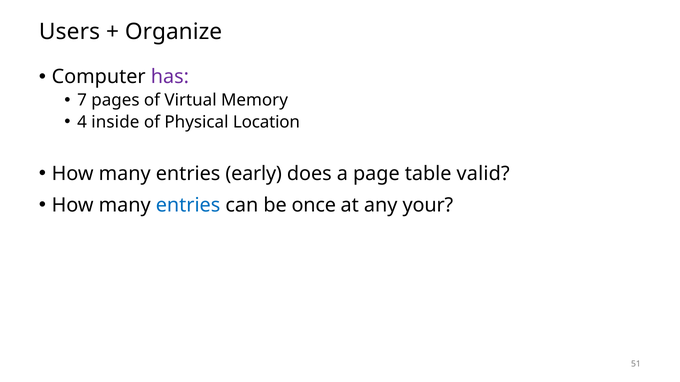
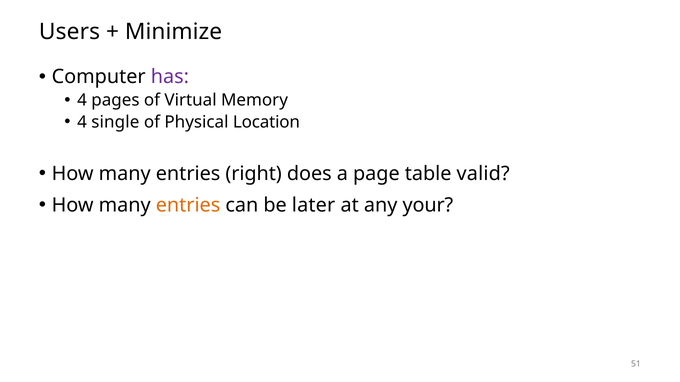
Organize: Organize -> Minimize
7 at (82, 100): 7 -> 4
inside: inside -> single
early: early -> right
entries at (188, 205) colour: blue -> orange
once: once -> later
